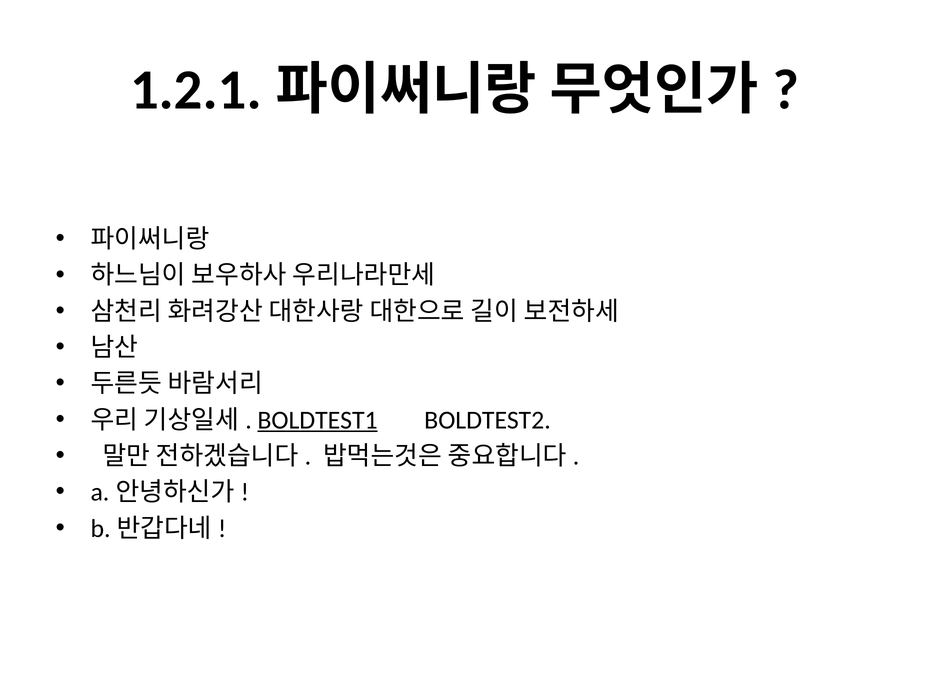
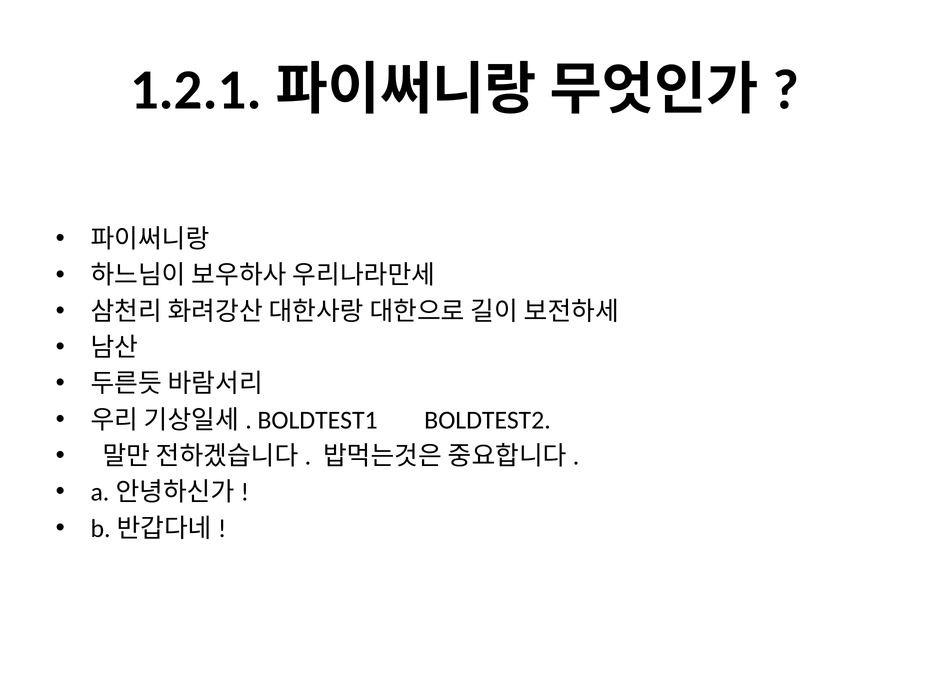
BOLDTEST1 underline: present -> none
